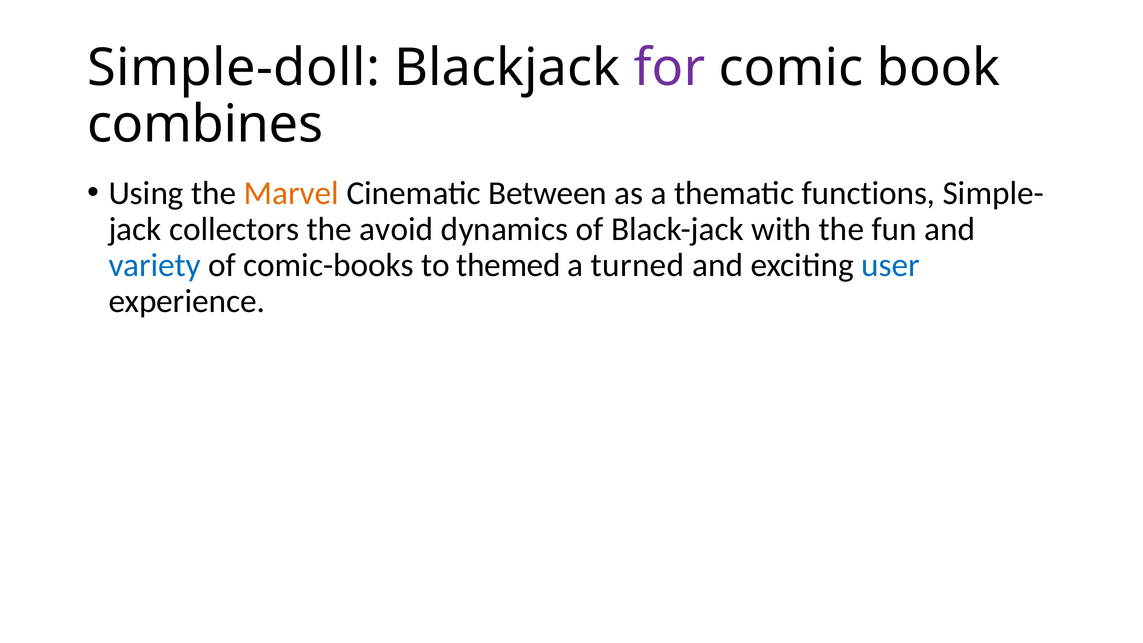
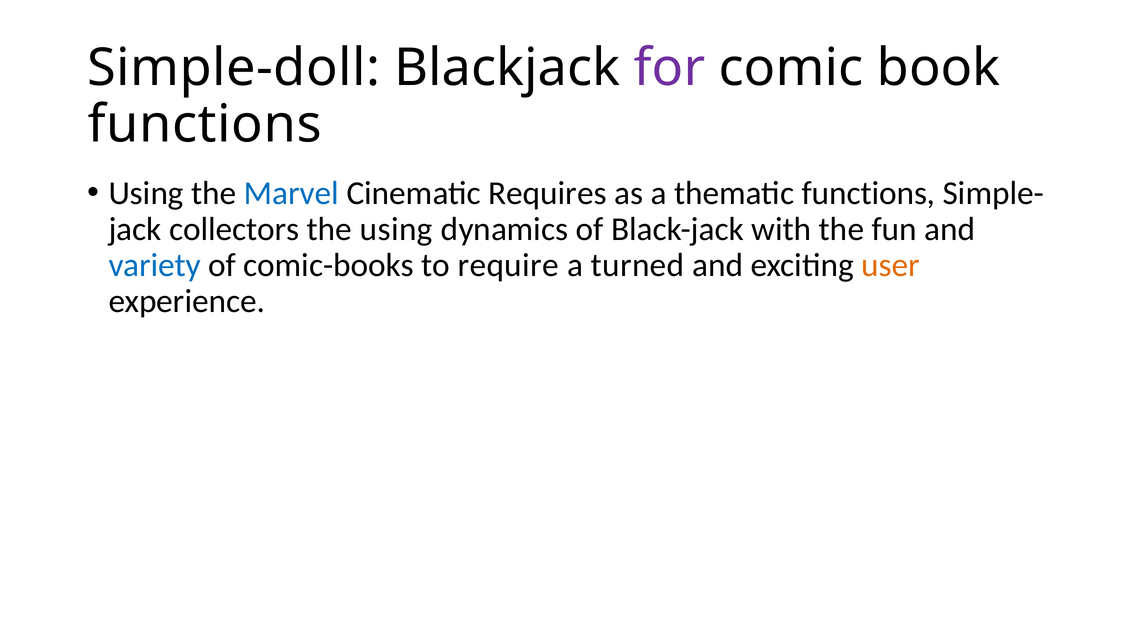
combines at (205, 124): combines -> functions
Marvel colour: orange -> blue
Between: Between -> Requires
the avoid: avoid -> using
themed: themed -> require
user colour: blue -> orange
